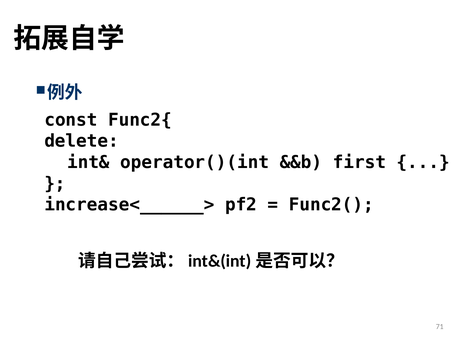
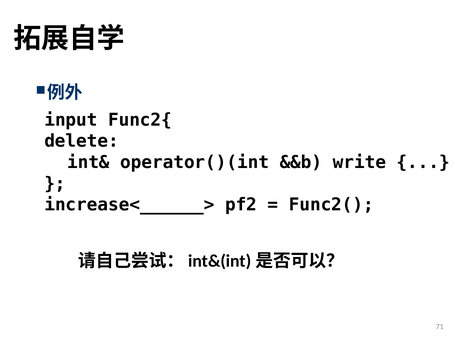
const: const -> input
first: first -> write
